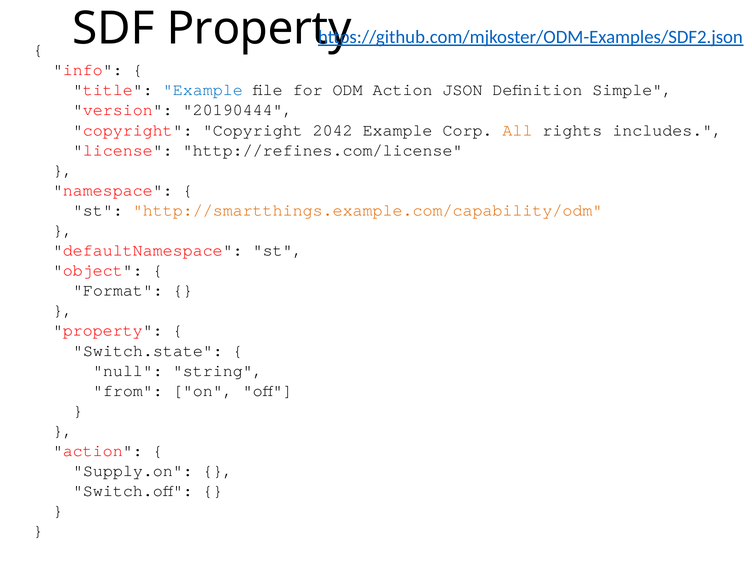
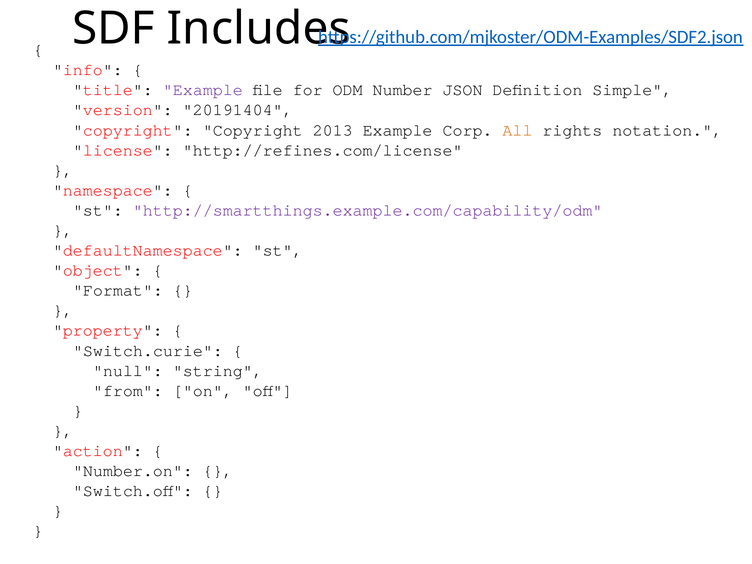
SDF Property: Property -> Includes
Example at (203, 90) colour: blue -> purple
ODM Action: Action -> Number
20190444: 20190444 -> 20191404
2042: 2042 -> 2013
includes: includes -> notation
http://smartthings.example.com/capability/odm colour: orange -> purple
Switch.state: Switch.state -> Switch.curie
Supply.on: Supply.on -> Number.on
